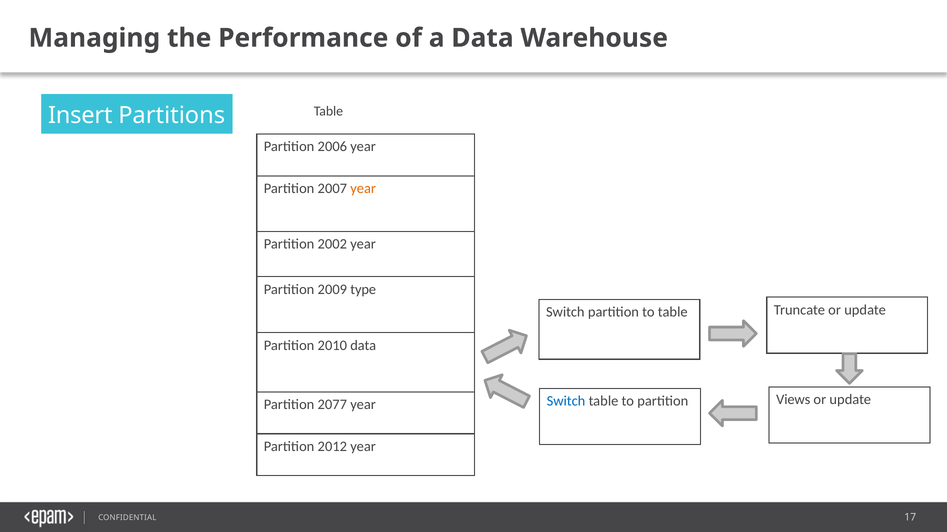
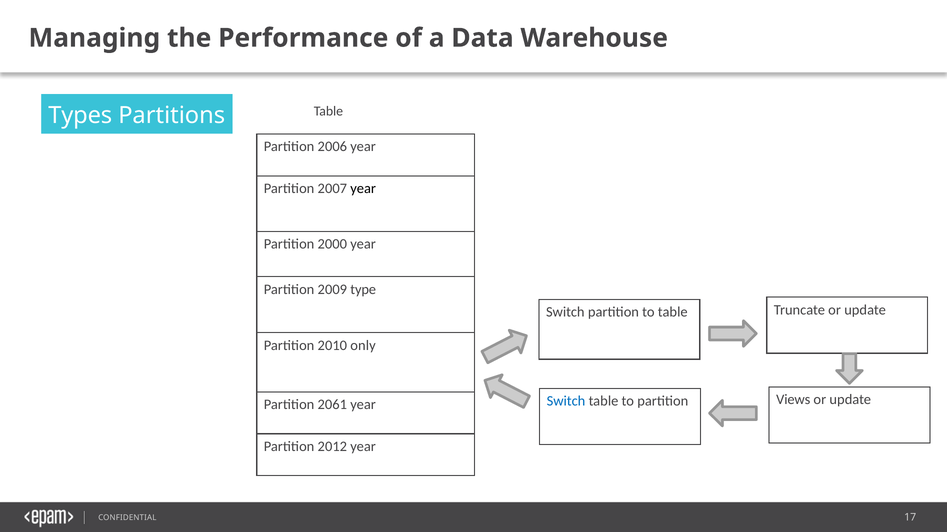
Insert: Insert -> Types
year at (363, 189) colour: orange -> black
2002: 2002 -> 2000
2010 data: data -> only
2077: 2077 -> 2061
